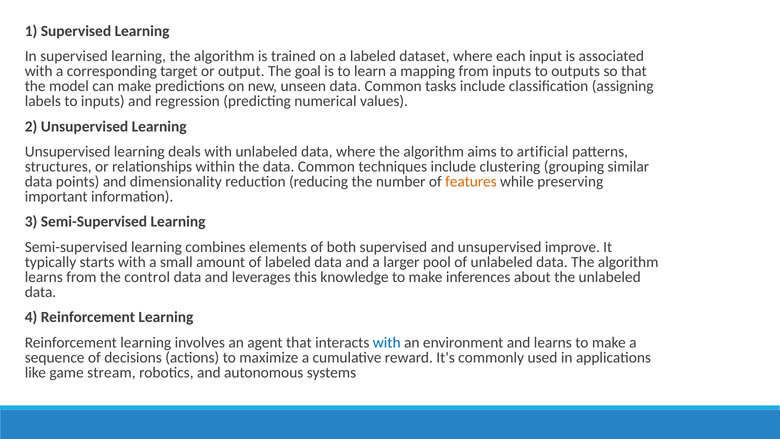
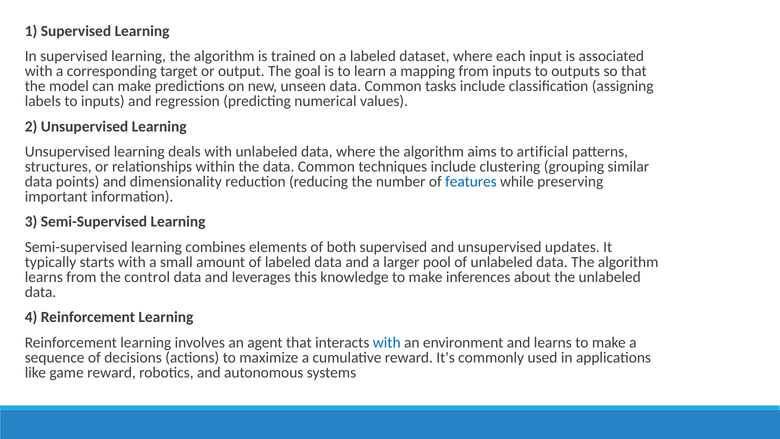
features colour: orange -> blue
improve: improve -> updates
game stream: stream -> reward
